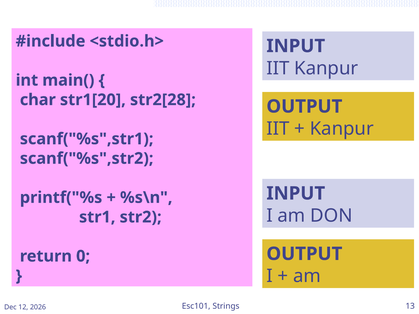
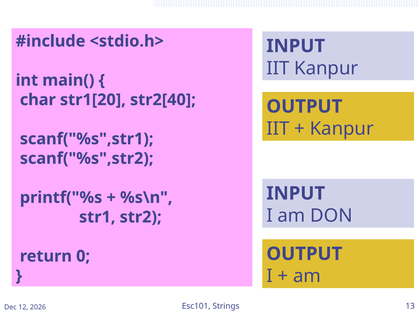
str2[28: str2[28 -> str2[40
